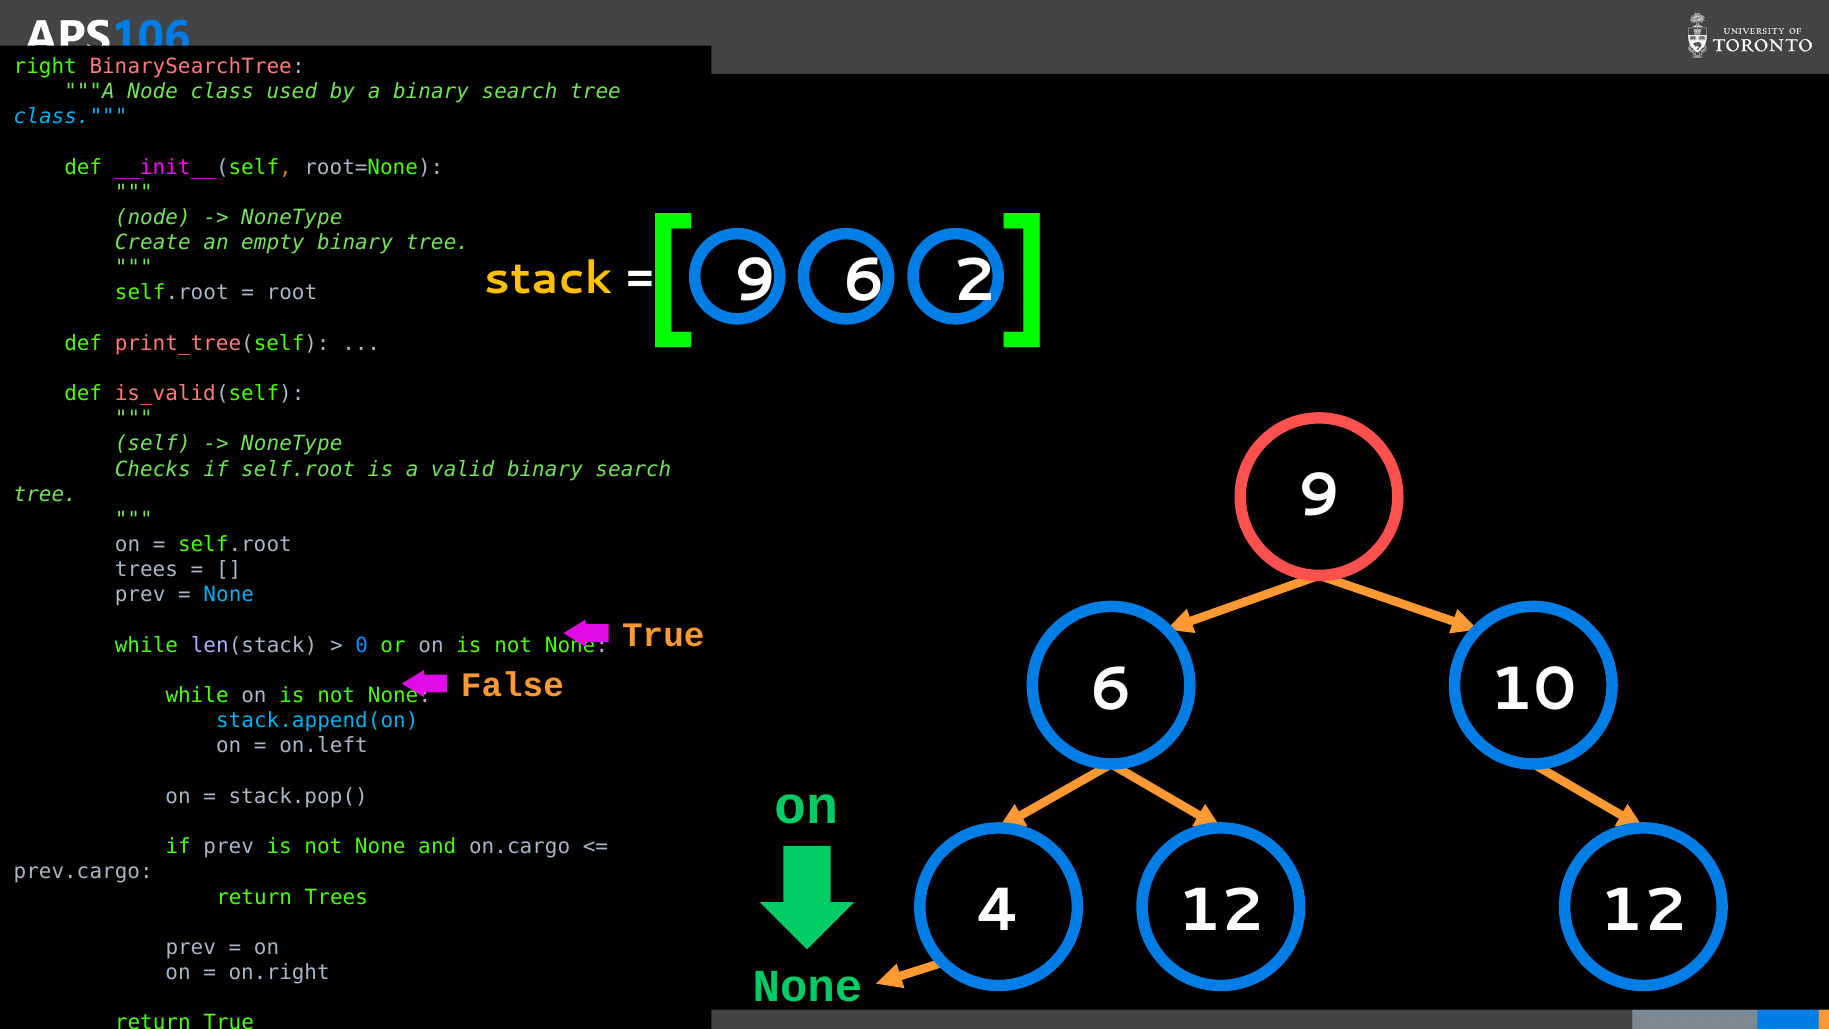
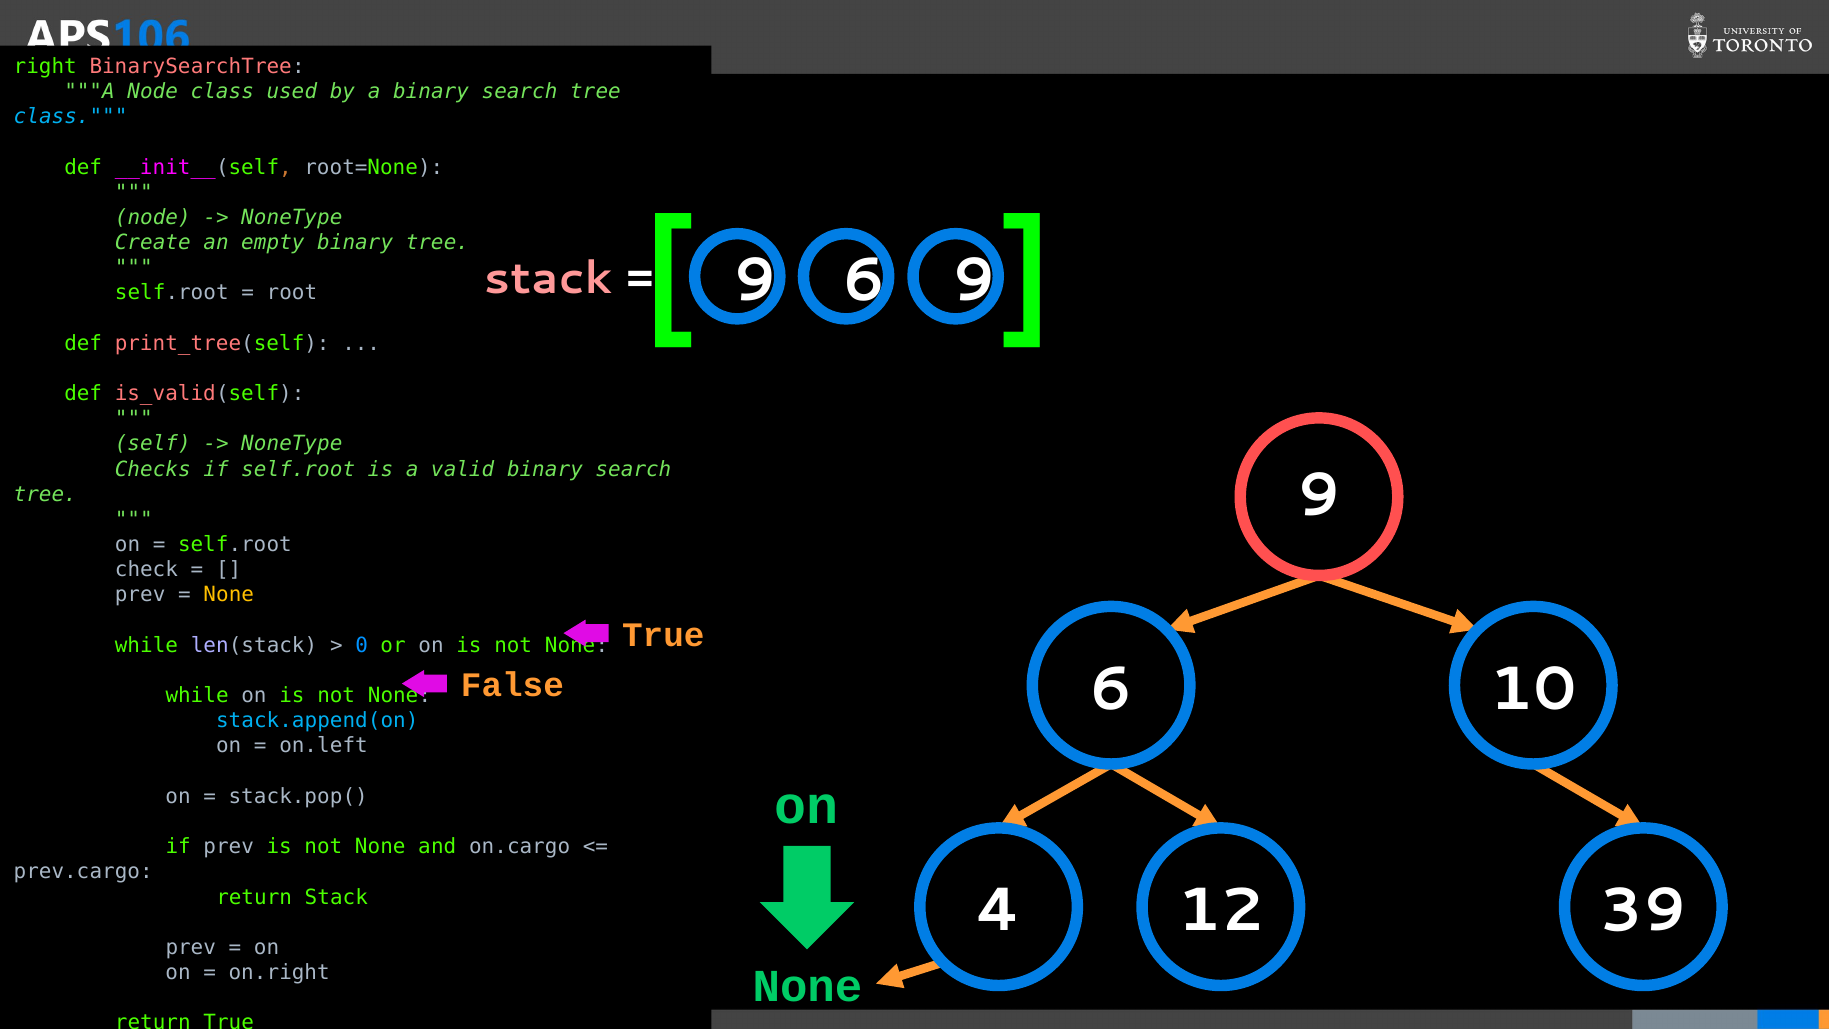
6 2: 2 -> 9
stack at (548, 278) colour: yellow -> pink
trees at (146, 570): trees -> check
None at (229, 595) colour: light blue -> yellow
12 12: 12 -> 39
return Trees: Trees -> Stack
